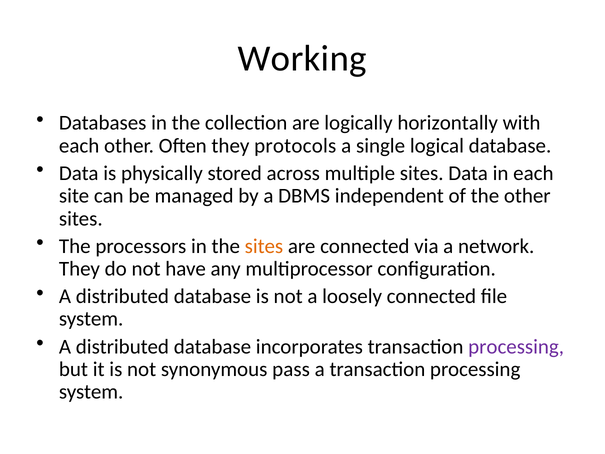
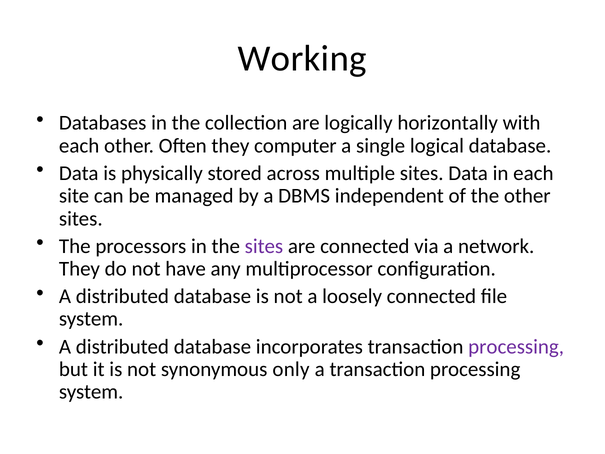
protocols: protocols -> computer
sites at (264, 246) colour: orange -> purple
pass: pass -> only
